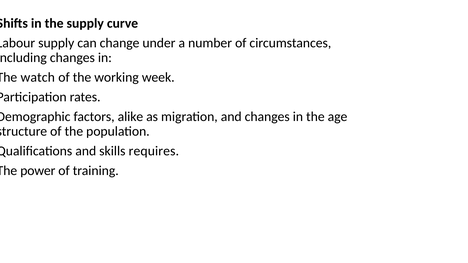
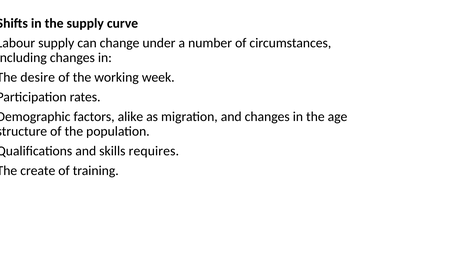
watch: watch -> desire
power: power -> create
